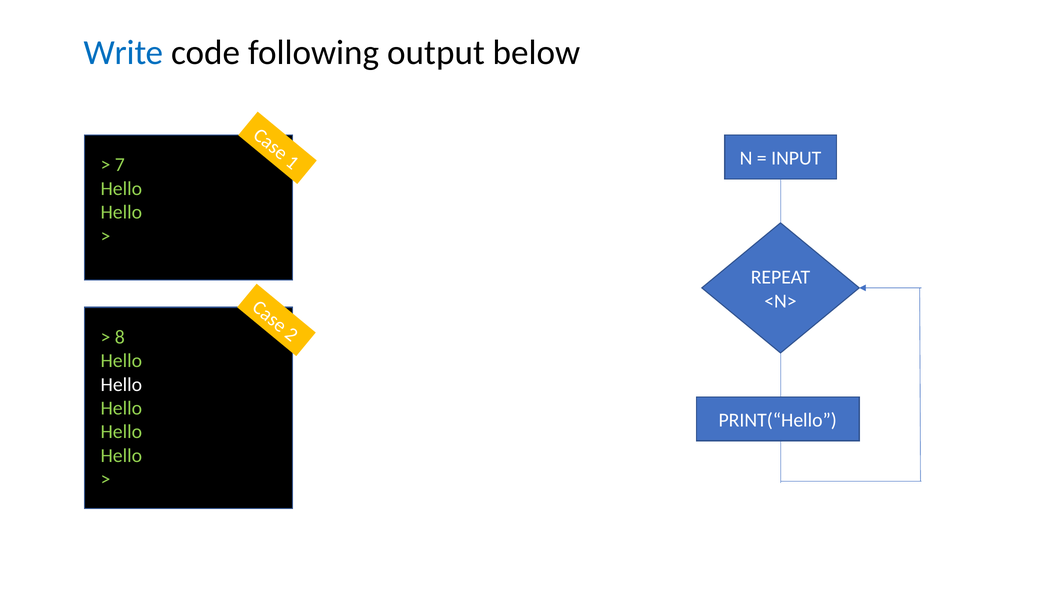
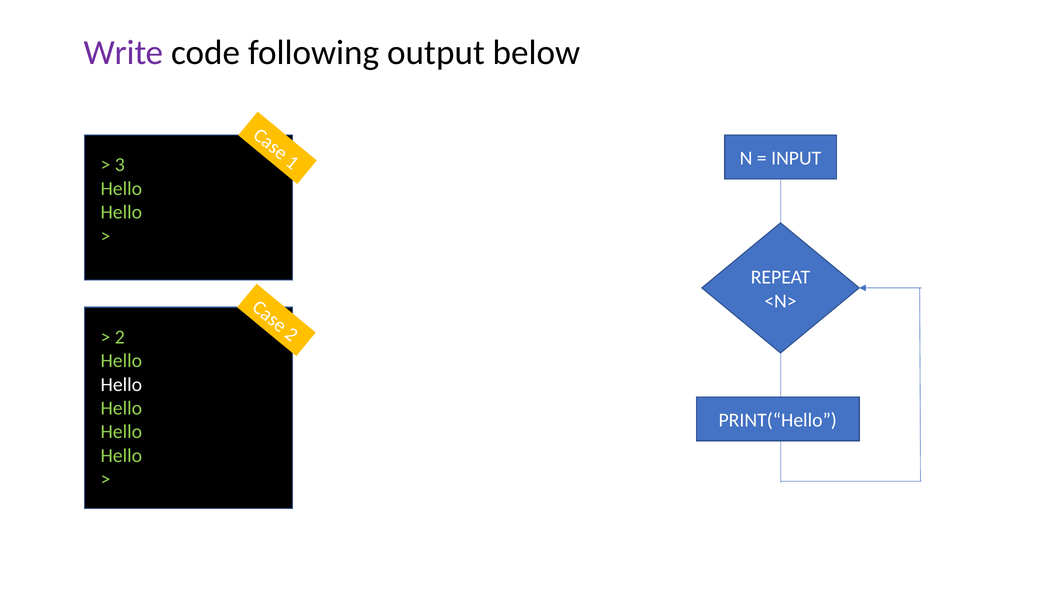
Write colour: blue -> purple
7: 7 -> 3
8 at (120, 337): 8 -> 2
